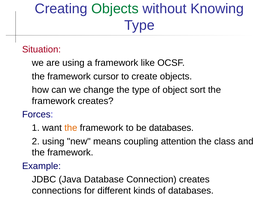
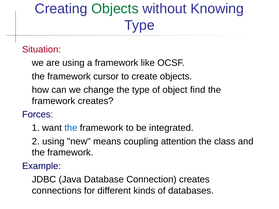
sort: sort -> find
the at (71, 128) colour: orange -> blue
be databases: databases -> integrated
